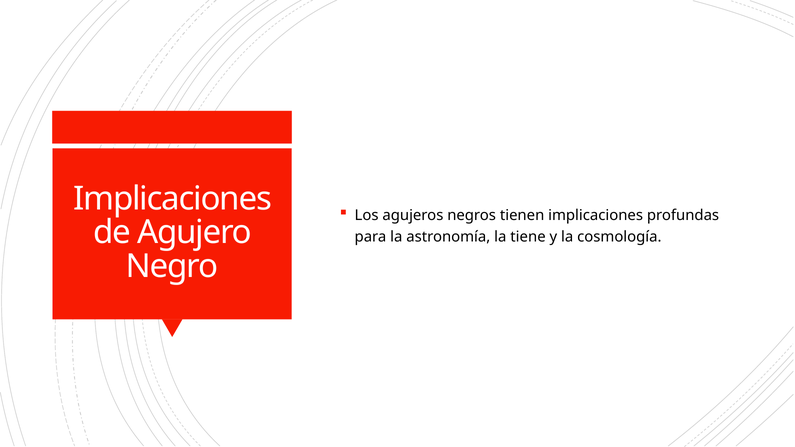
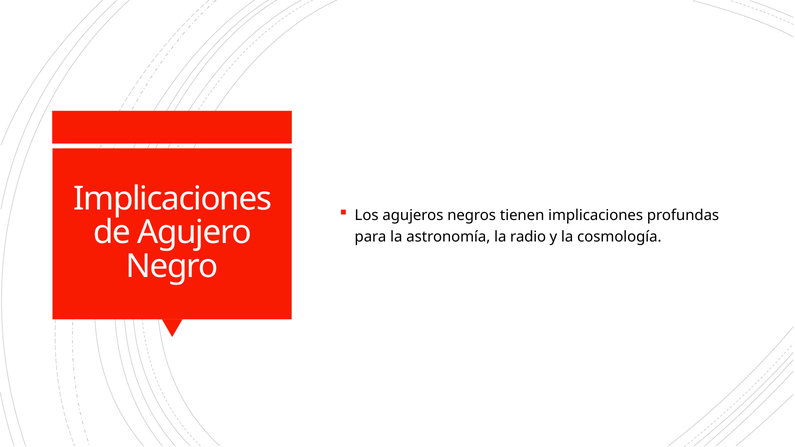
tiene: tiene -> radio
